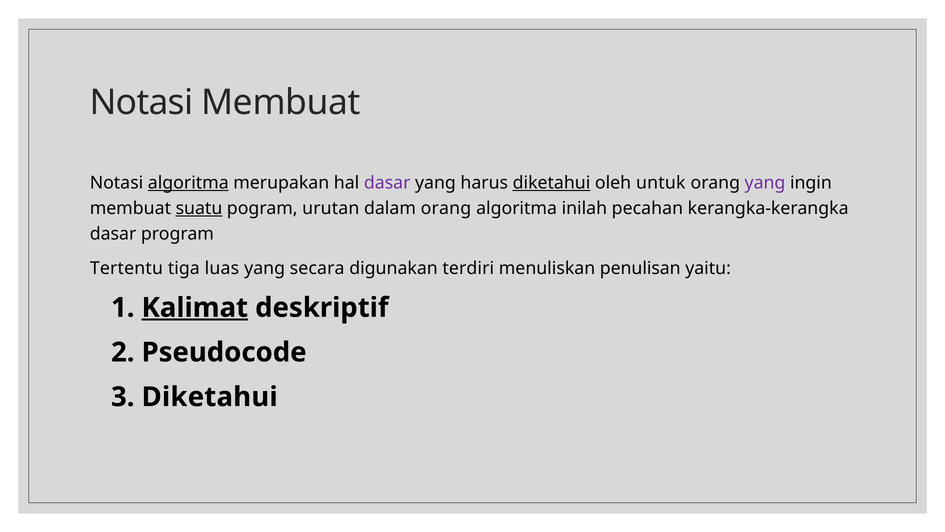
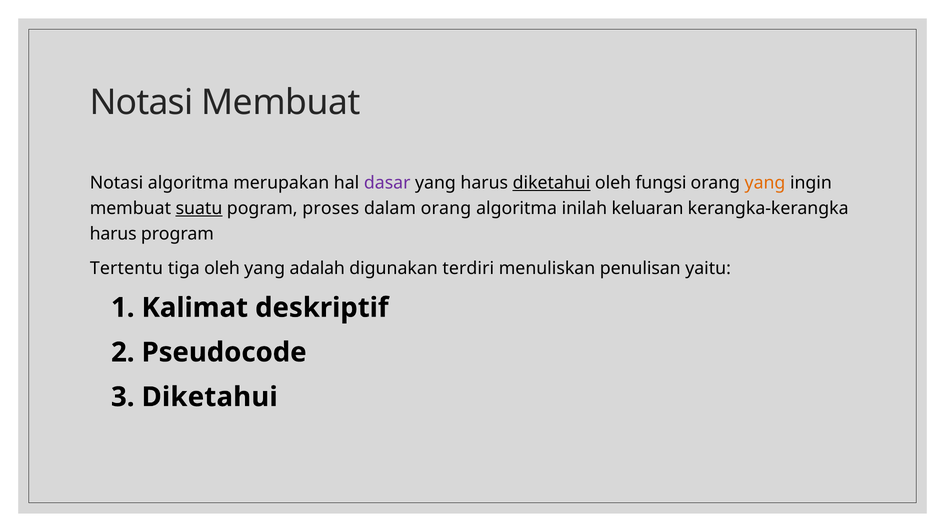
algoritma at (188, 183) underline: present -> none
untuk: untuk -> fungsi
yang at (765, 183) colour: purple -> orange
urutan: urutan -> proses
pecahan: pecahan -> keluaran
dasar at (113, 234): dasar -> harus
tiga luas: luas -> oleh
secara: secara -> adalah
Kalimat underline: present -> none
